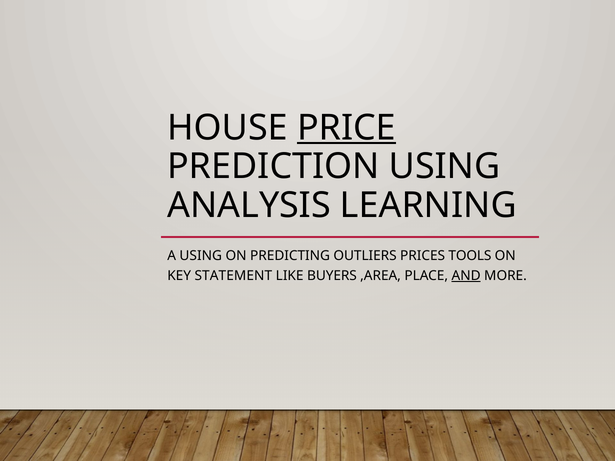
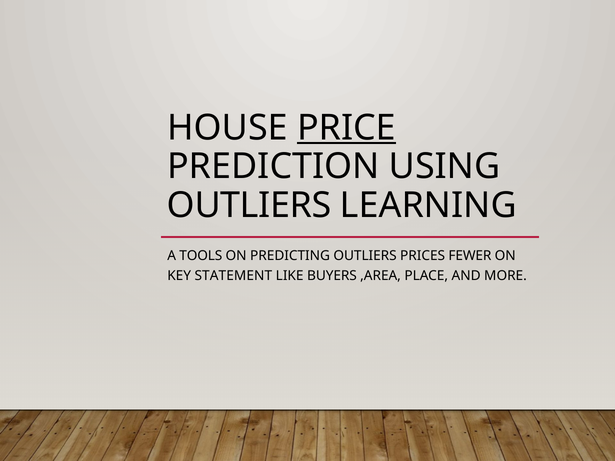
ANALYSIS at (249, 205): ANALYSIS -> OUTLIERS
A USING: USING -> TOOLS
TOOLS: TOOLS -> FEWER
AND underline: present -> none
